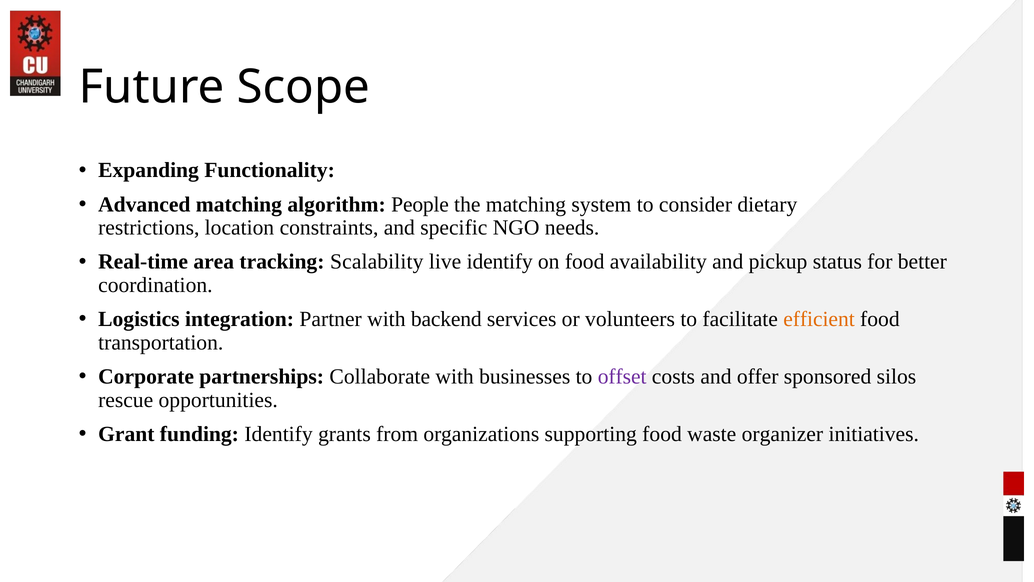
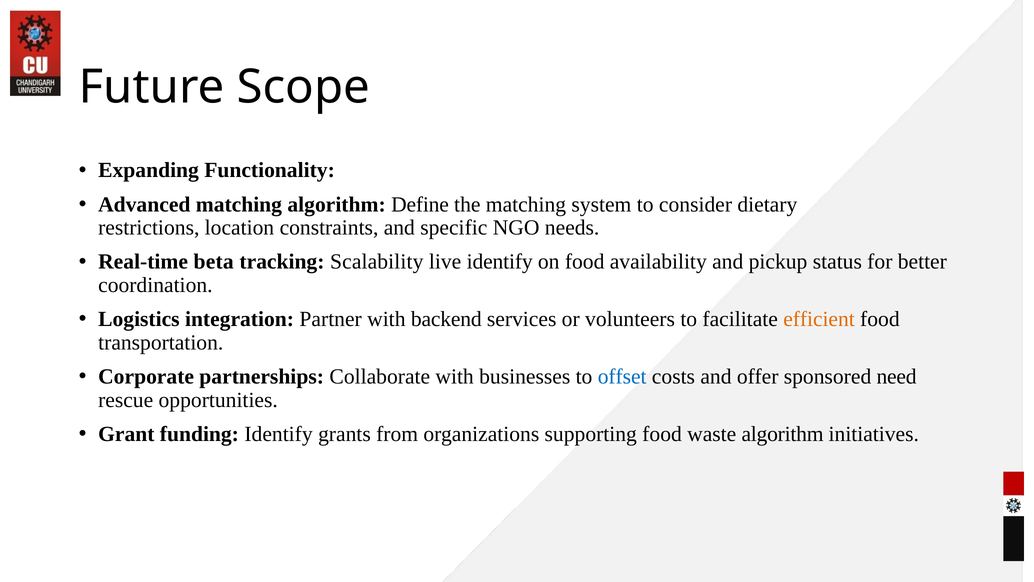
People: People -> Define
area: area -> beta
offset colour: purple -> blue
silos: silos -> need
waste organizer: organizer -> algorithm
